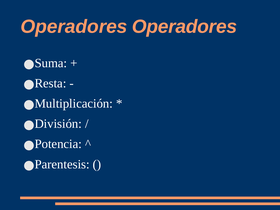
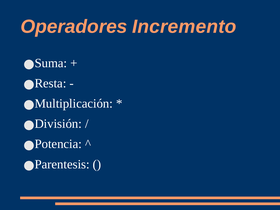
Operadores Operadores: Operadores -> Incremento
